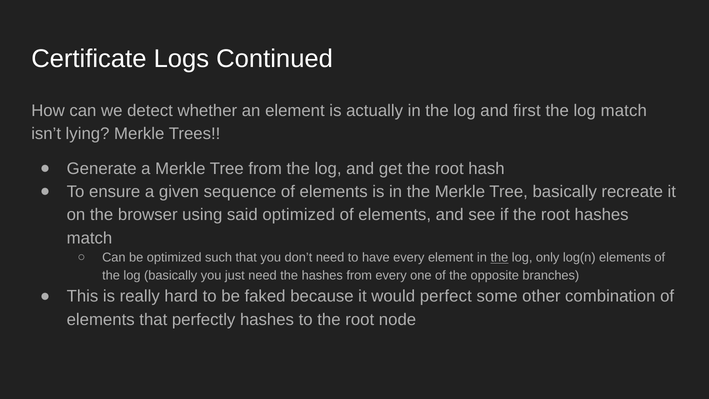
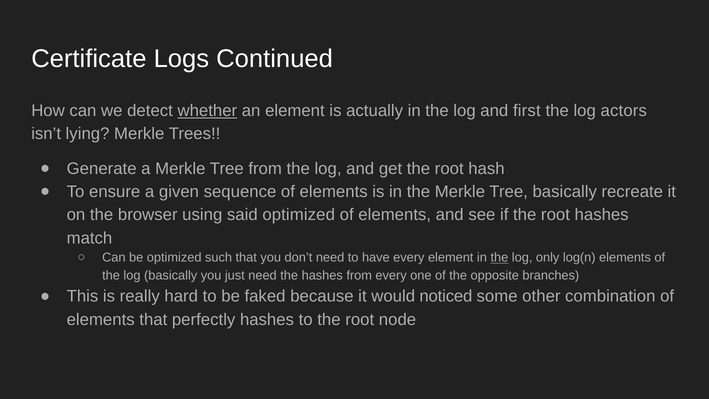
whether underline: none -> present
log match: match -> actors
perfect: perfect -> noticed
